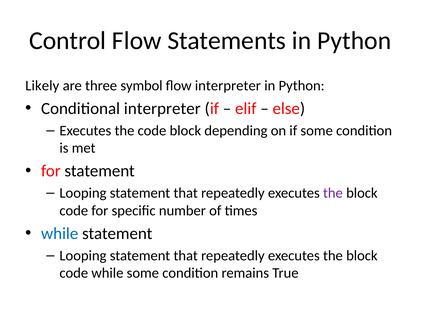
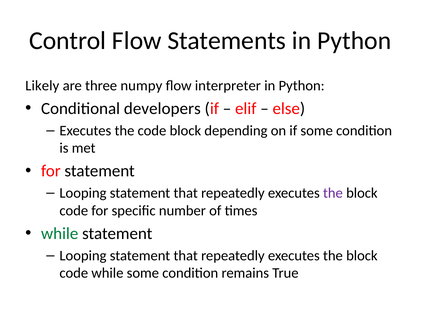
symbol: symbol -> numpy
Conditional interpreter: interpreter -> developers
while at (60, 233) colour: blue -> green
